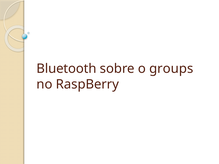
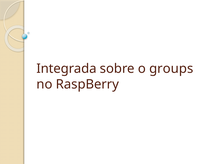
Bluetooth: Bluetooth -> Integrada
